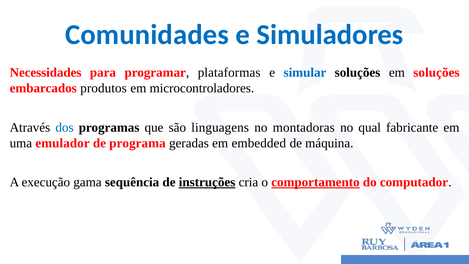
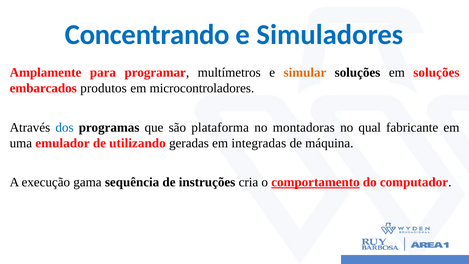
Comunidades: Comunidades -> Concentrando
Necessidades: Necessidades -> Amplamente
plataformas: plataformas -> multímetros
simular colour: blue -> orange
linguagens: linguagens -> plataforma
programa: programa -> utilizando
embedded: embedded -> integradas
instruções underline: present -> none
